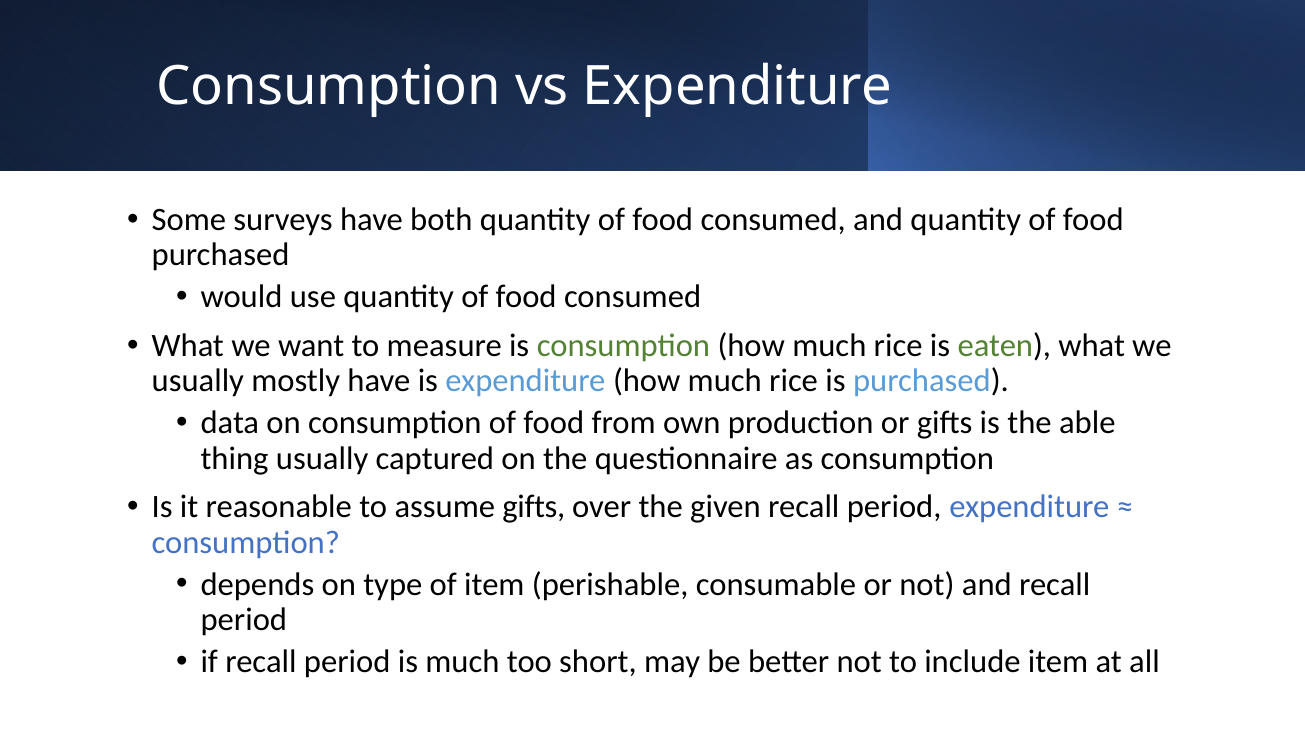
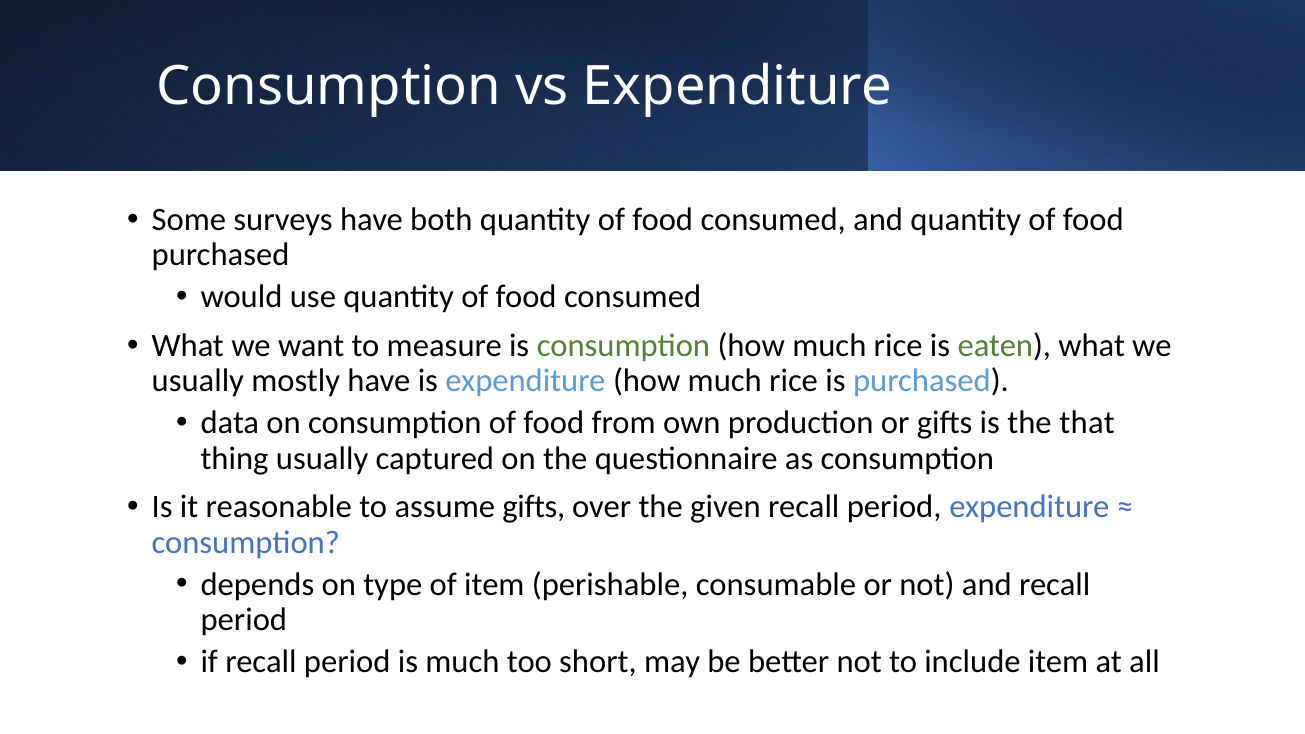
able: able -> that
